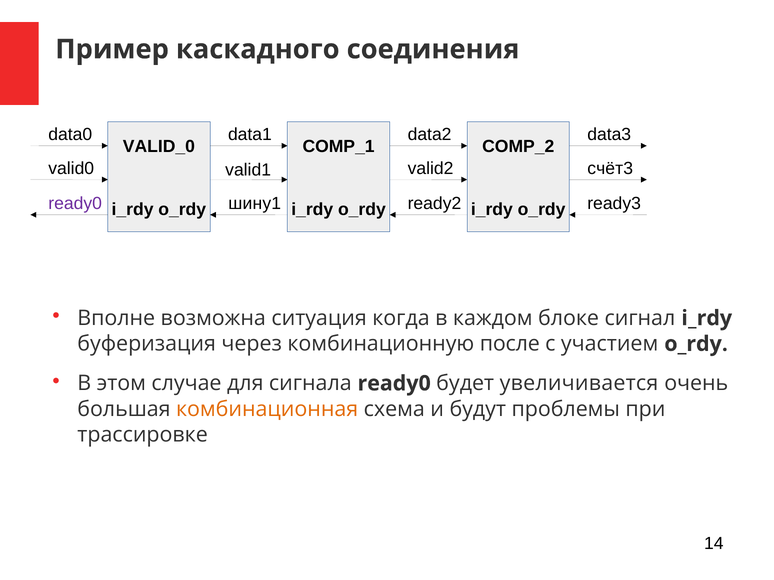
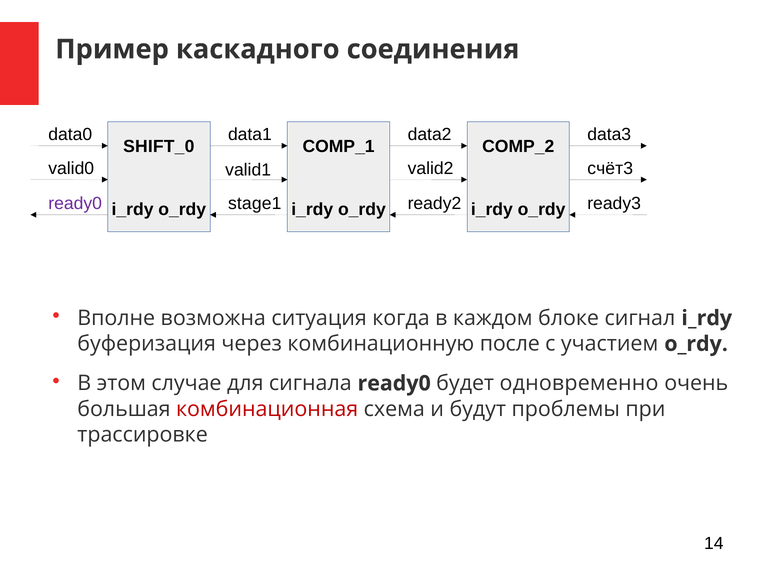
VALID_0: VALID_0 -> SHIFT_0
шину1: шину1 -> stage1
увеличивается: увеличивается -> одновременно
комбинационная colour: orange -> red
